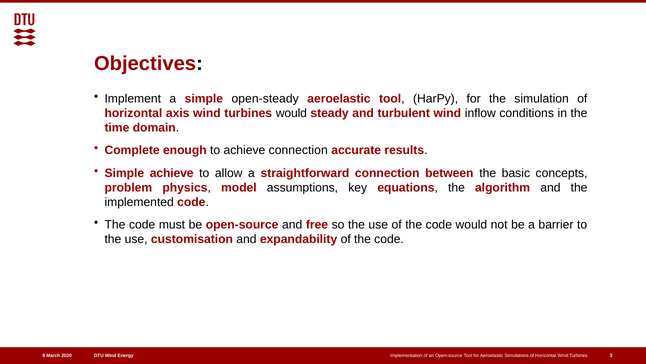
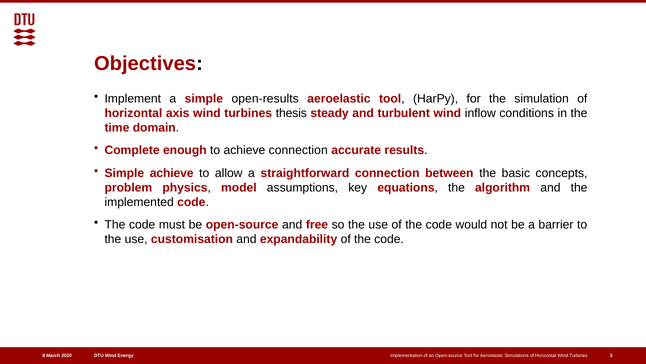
open-steady: open-steady -> open-results
turbines would: would -> thesis
